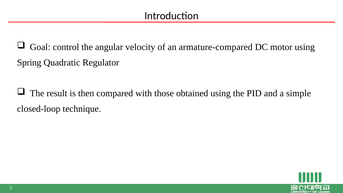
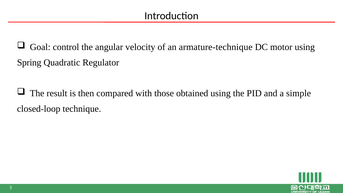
armature-compared: armature-compared -> armature-technique
